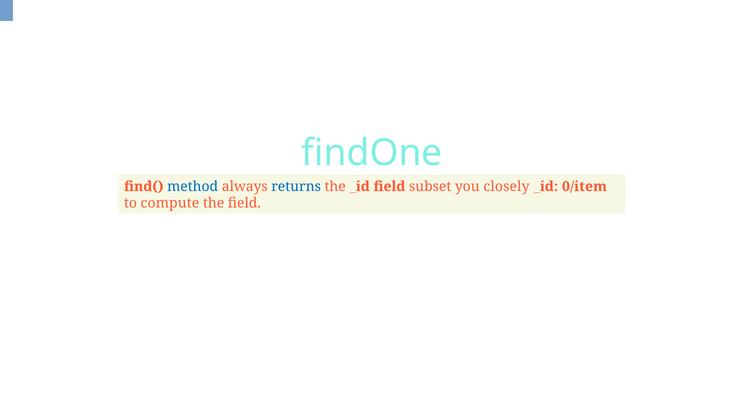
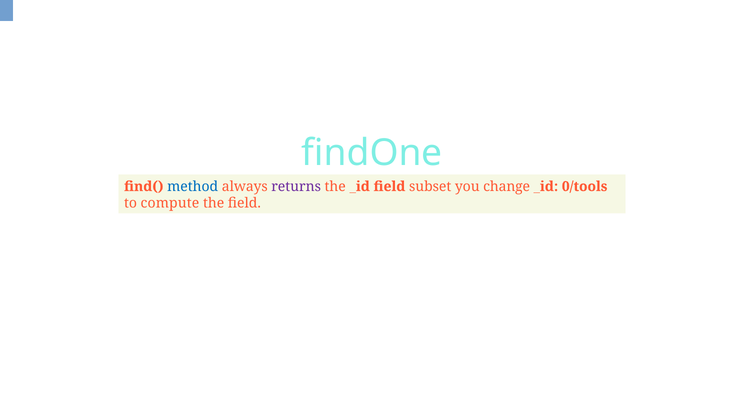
returns colour: blue -> purple
closely: closely -> change
0/item: 0/item -> 0/tools
